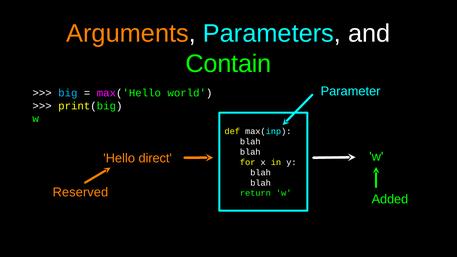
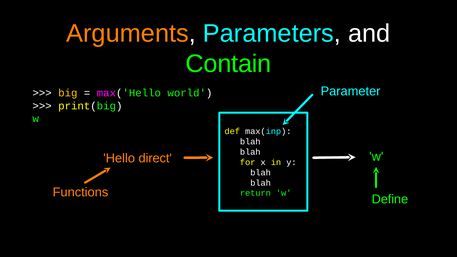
big colour: light blue -> yellow
Reserved: Reserved -> Functions
Added: Added -> Define
